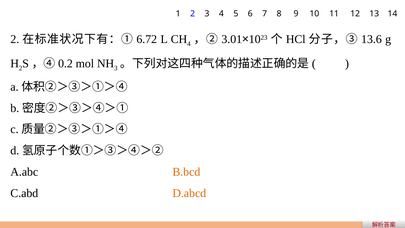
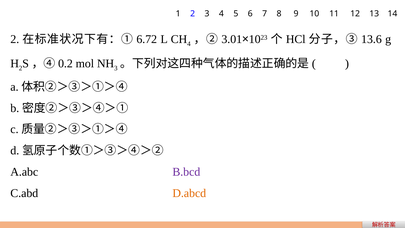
B.bcd colour: orange -> purple
